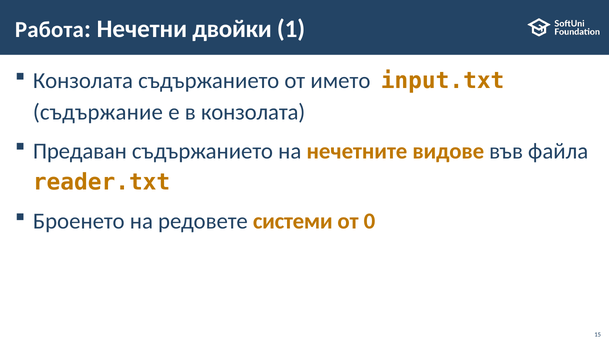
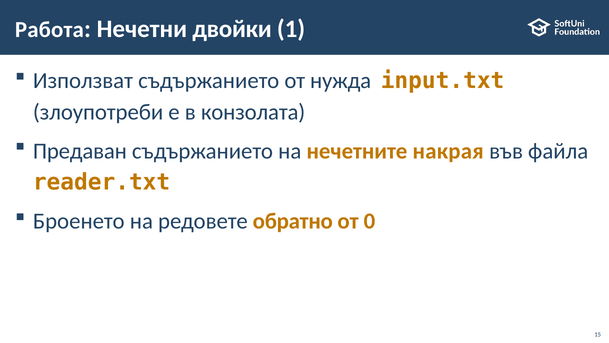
Конзолата at (83, 81): Конзолата -> Използват
името: името -> нужда
съдържание: съдържание -> злоупотреби
видове: видове -> накрая
системи: системи -> обратно
